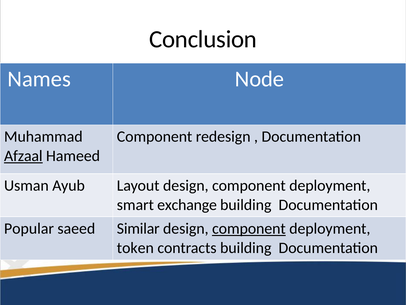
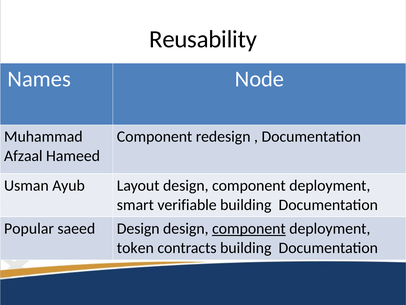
Conclusion: Conclusion -> Reusability
Afzaal underline: present -> none
exchange: exchange -> verifiable
saeed Similar: Similar -> Design
